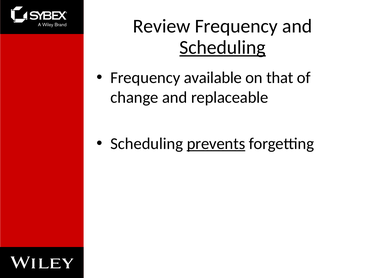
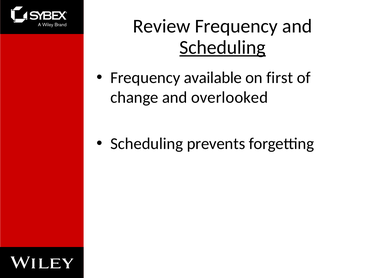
that: that -> first
replaceable: replaceable -> overlooked
prevents underline: present -> none
